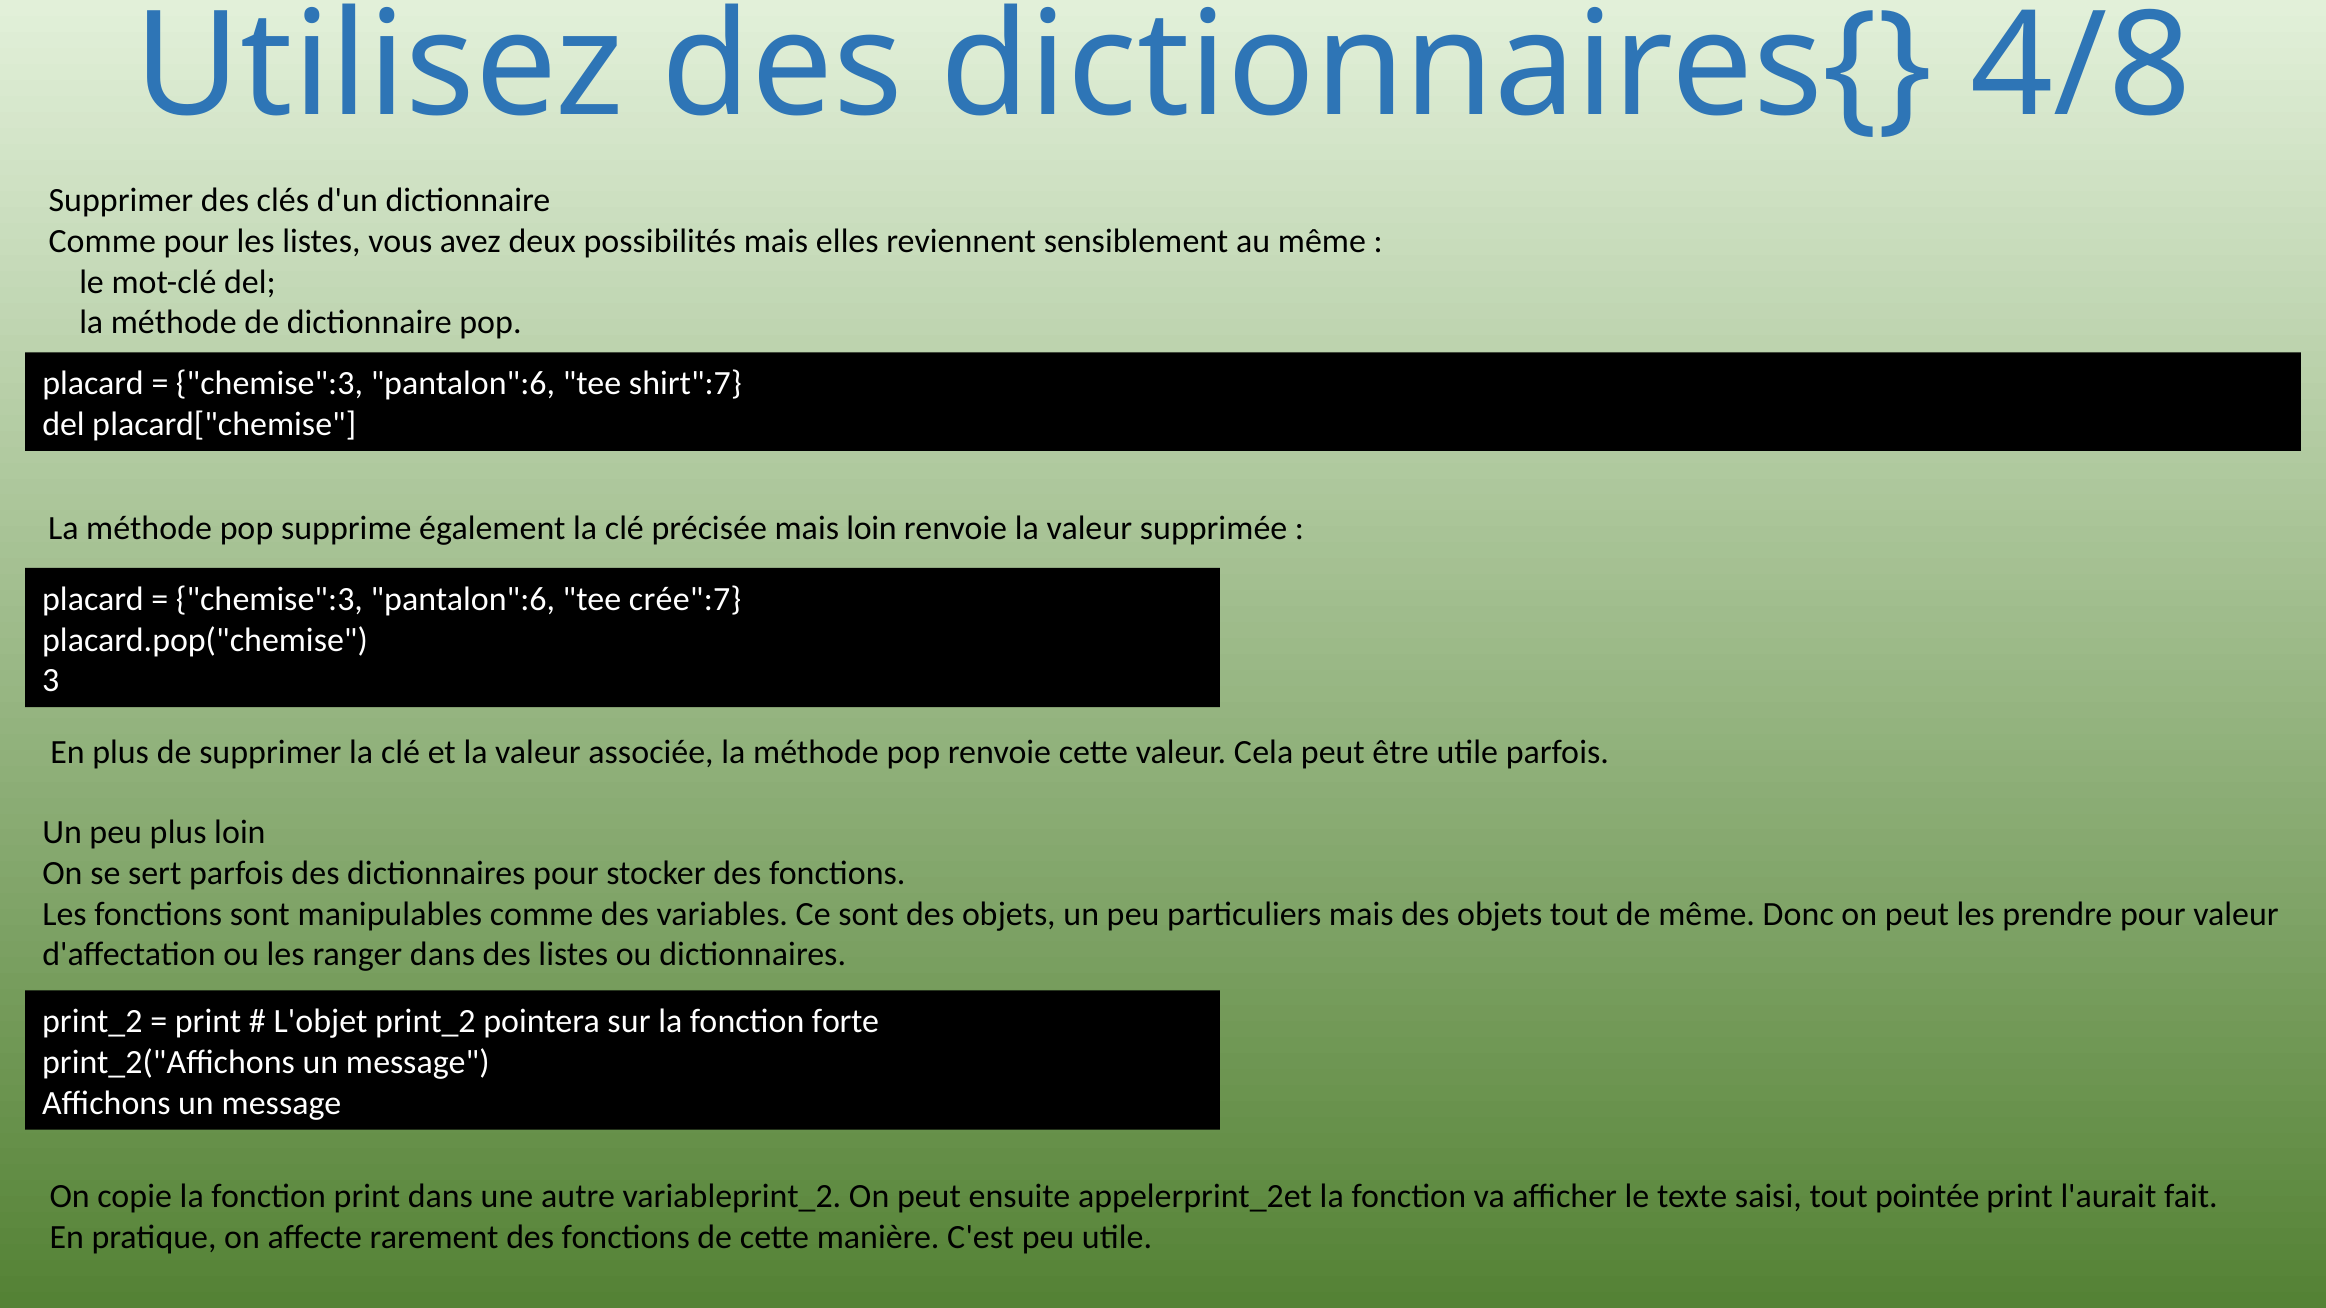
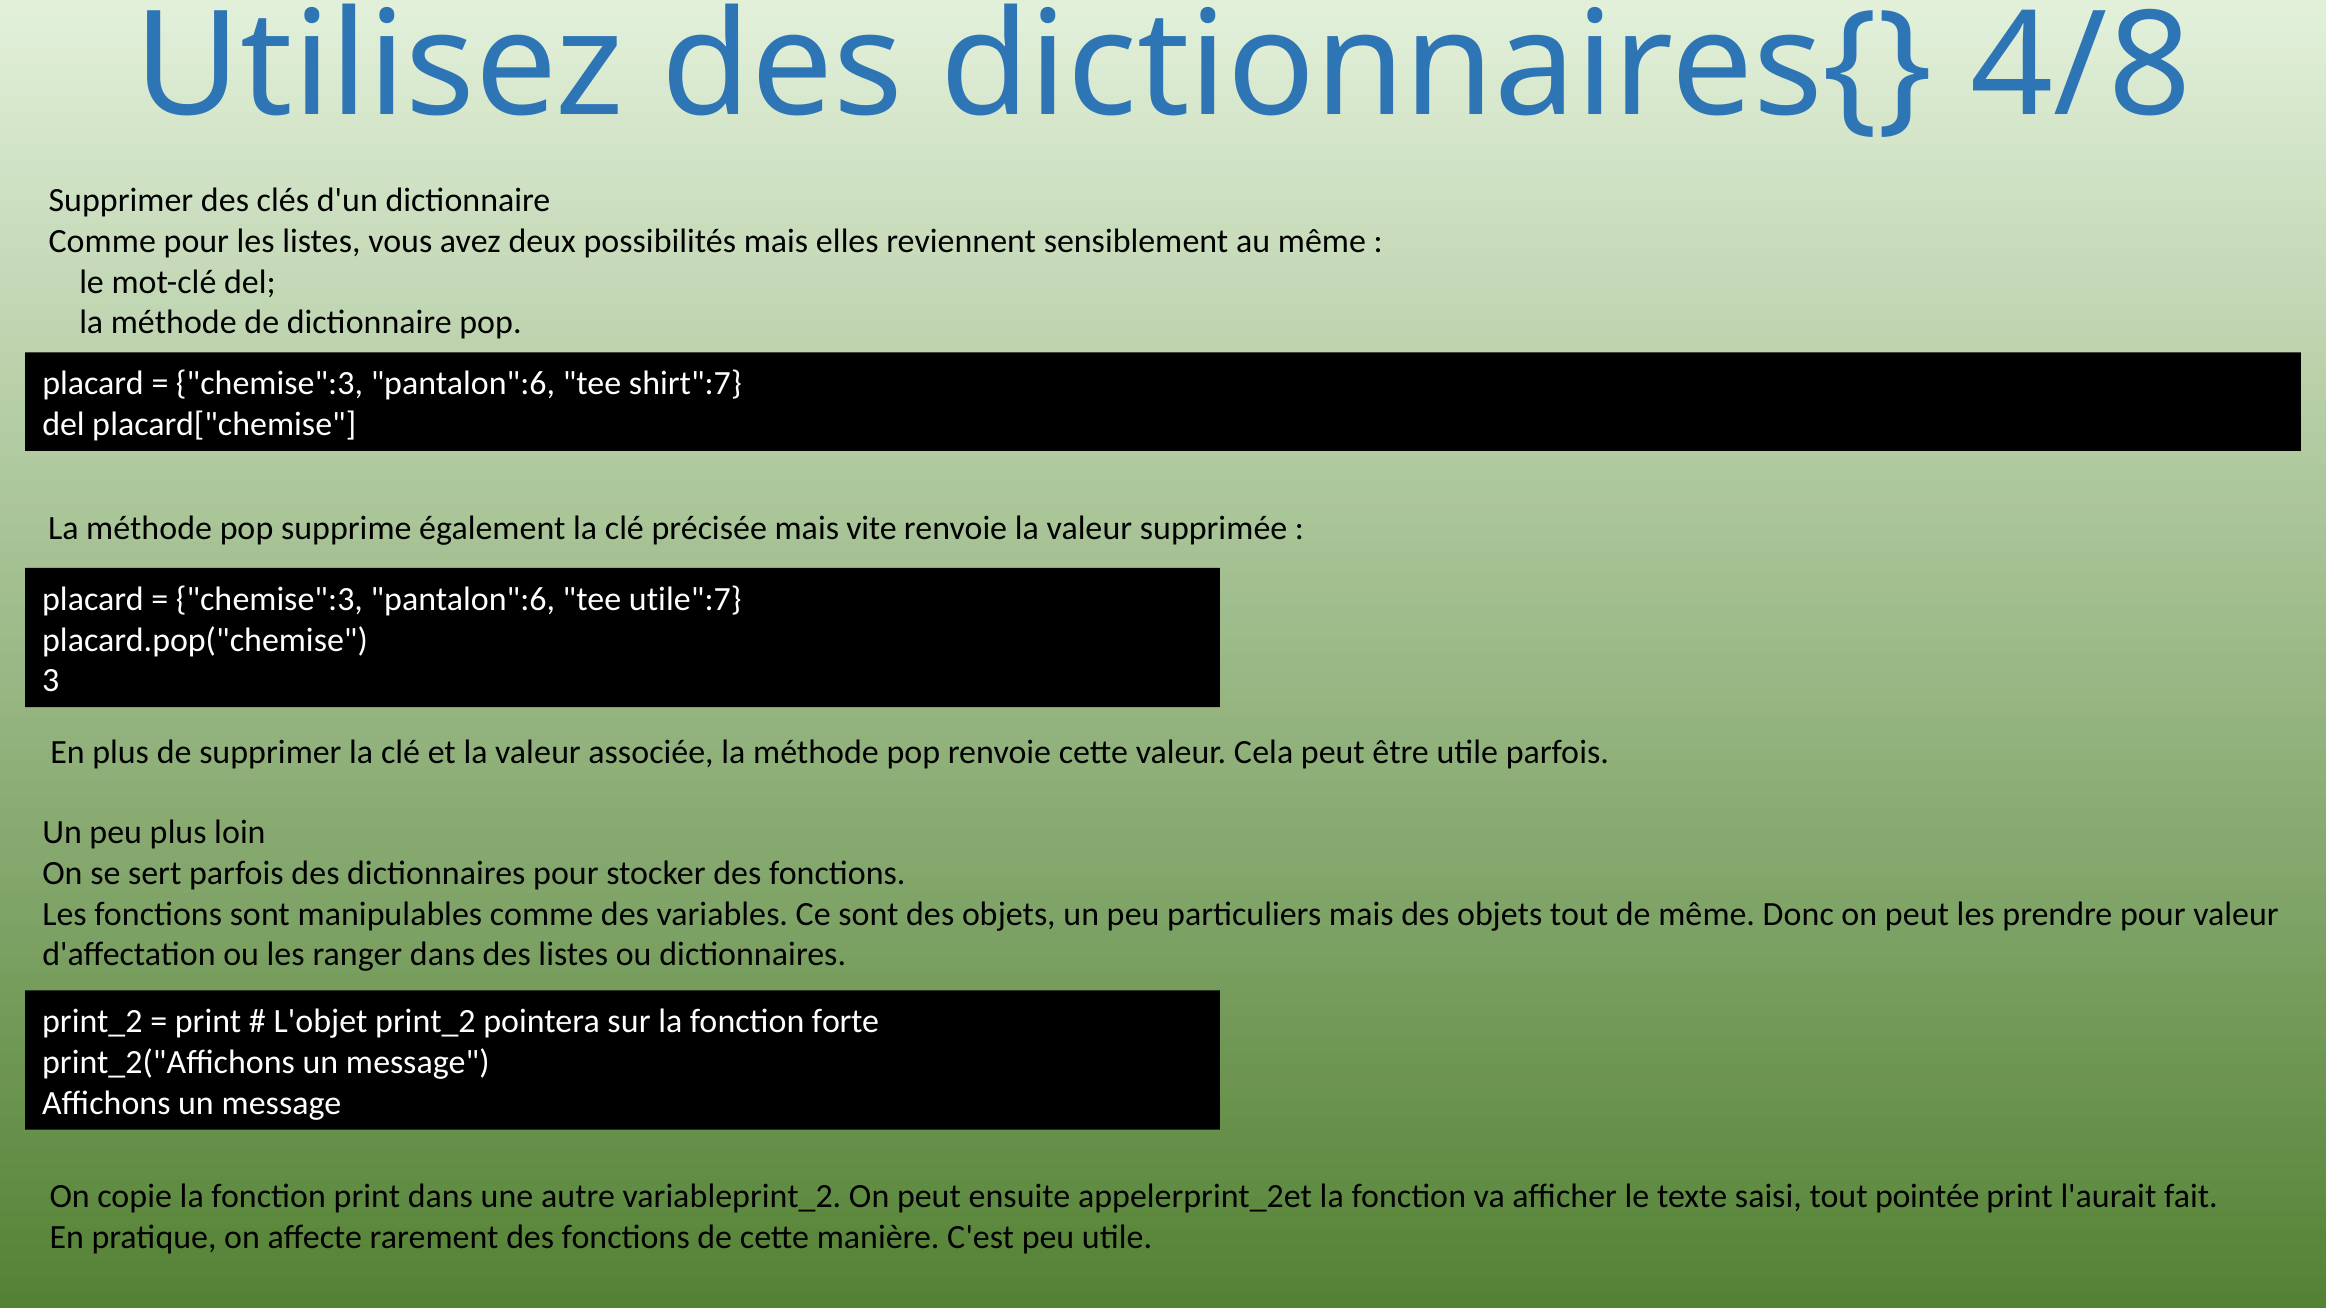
mais loin: loin -> vite
crée":7: crée":7 -> utile":7
